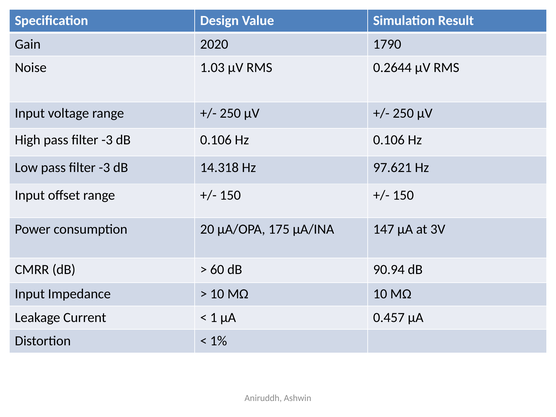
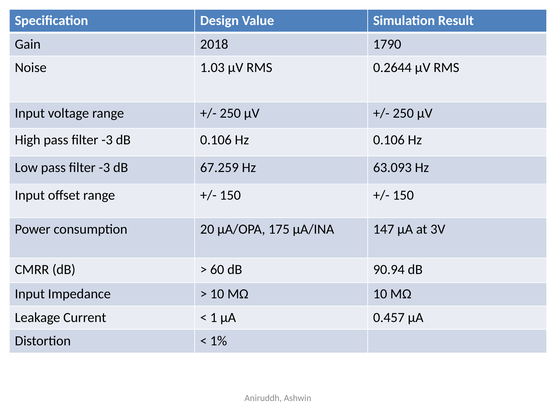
2020: 2020 -> 2018
14.318: 14.318 -> 67.259
97.621: 97.621 -> 63.093
